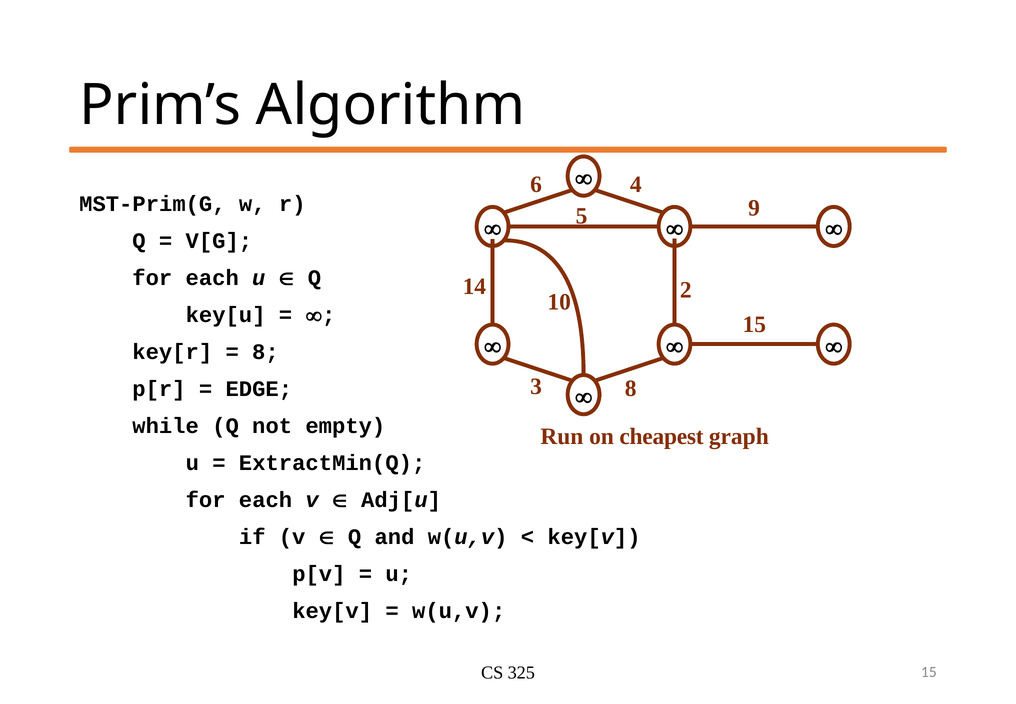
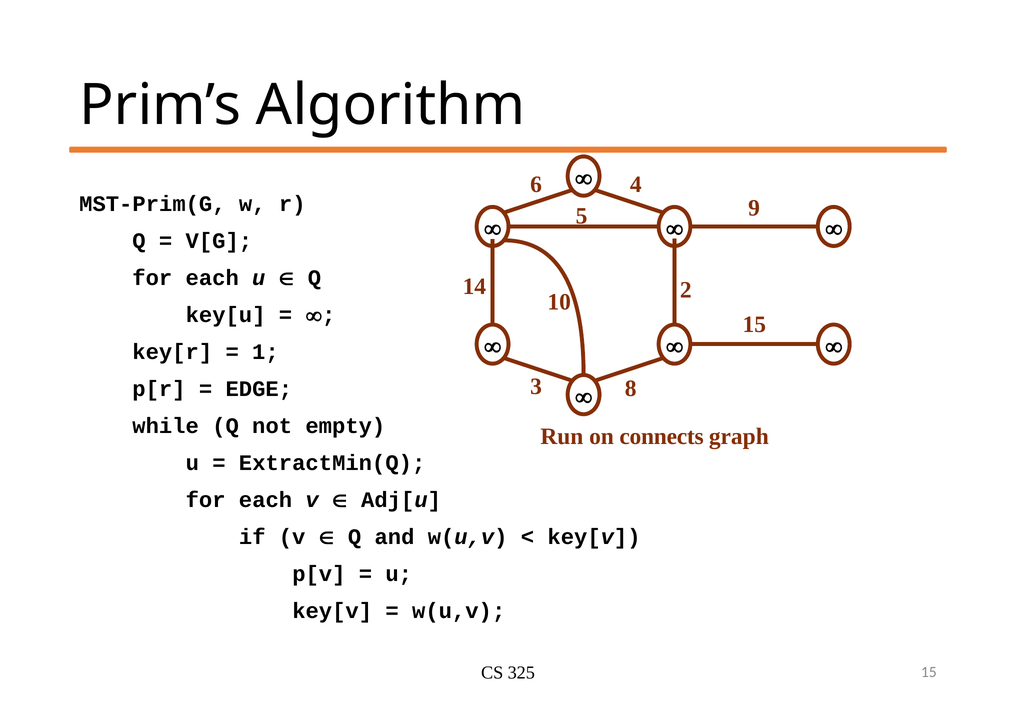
8 at (265, 352): 8 -> 1
cheapest: cheapest -> connects
